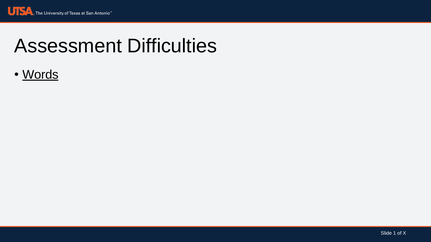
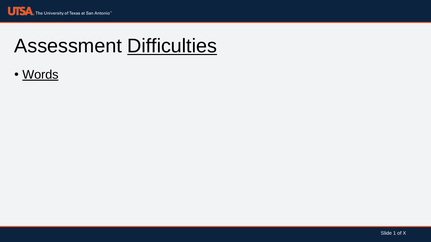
Difficulties underline: none -> present
